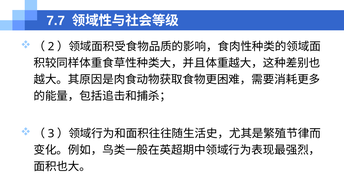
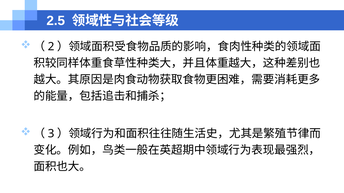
7.7: 7.7 -> 2.5
